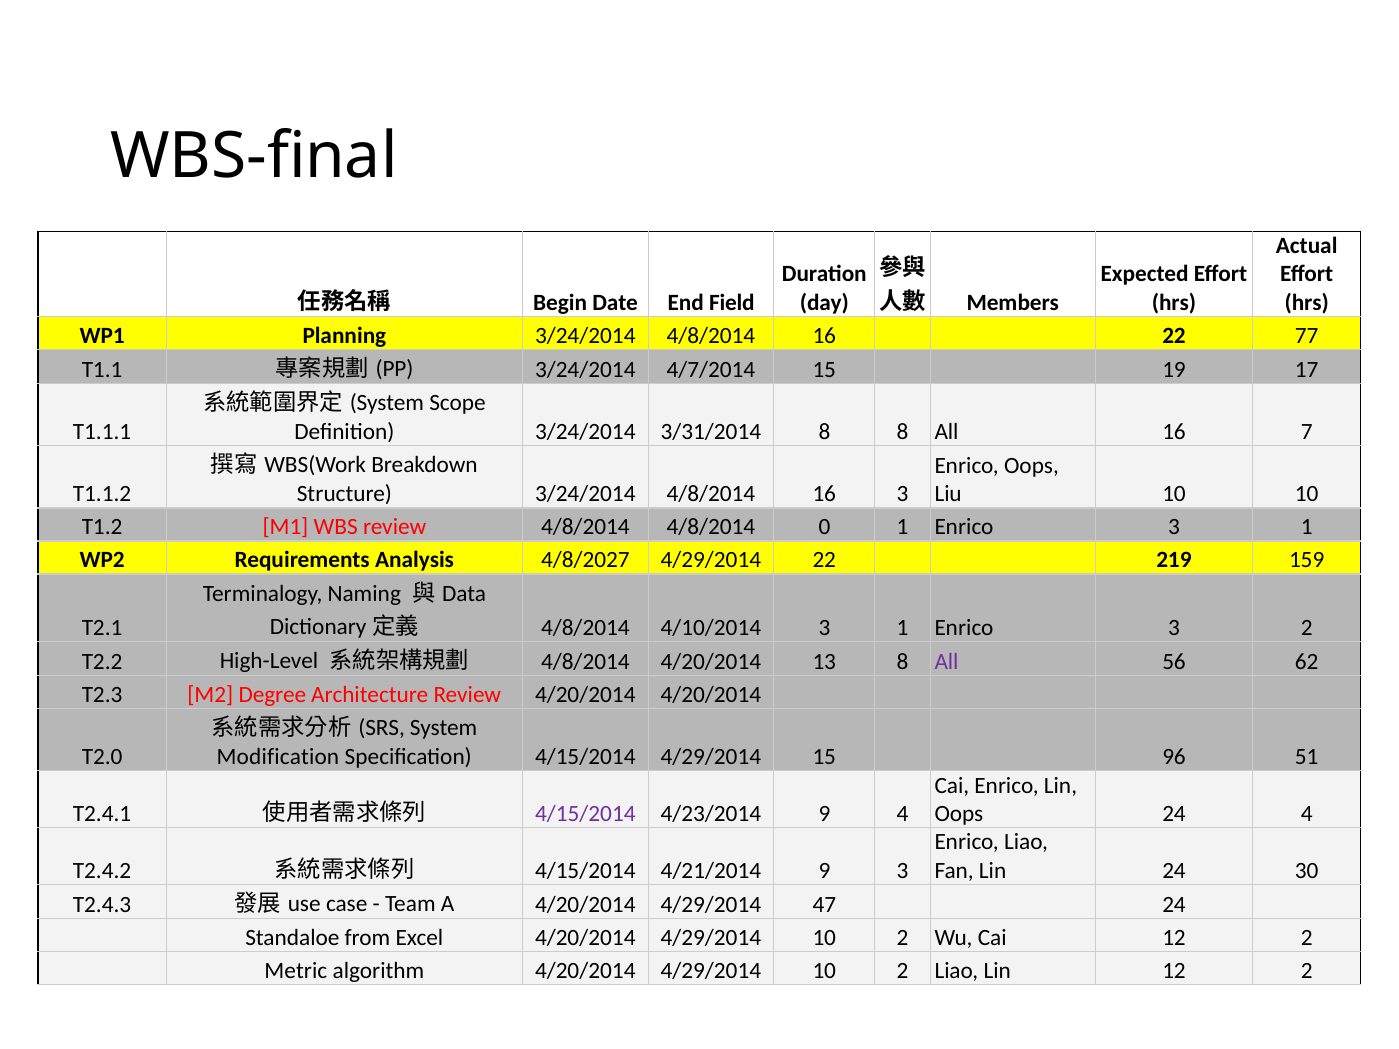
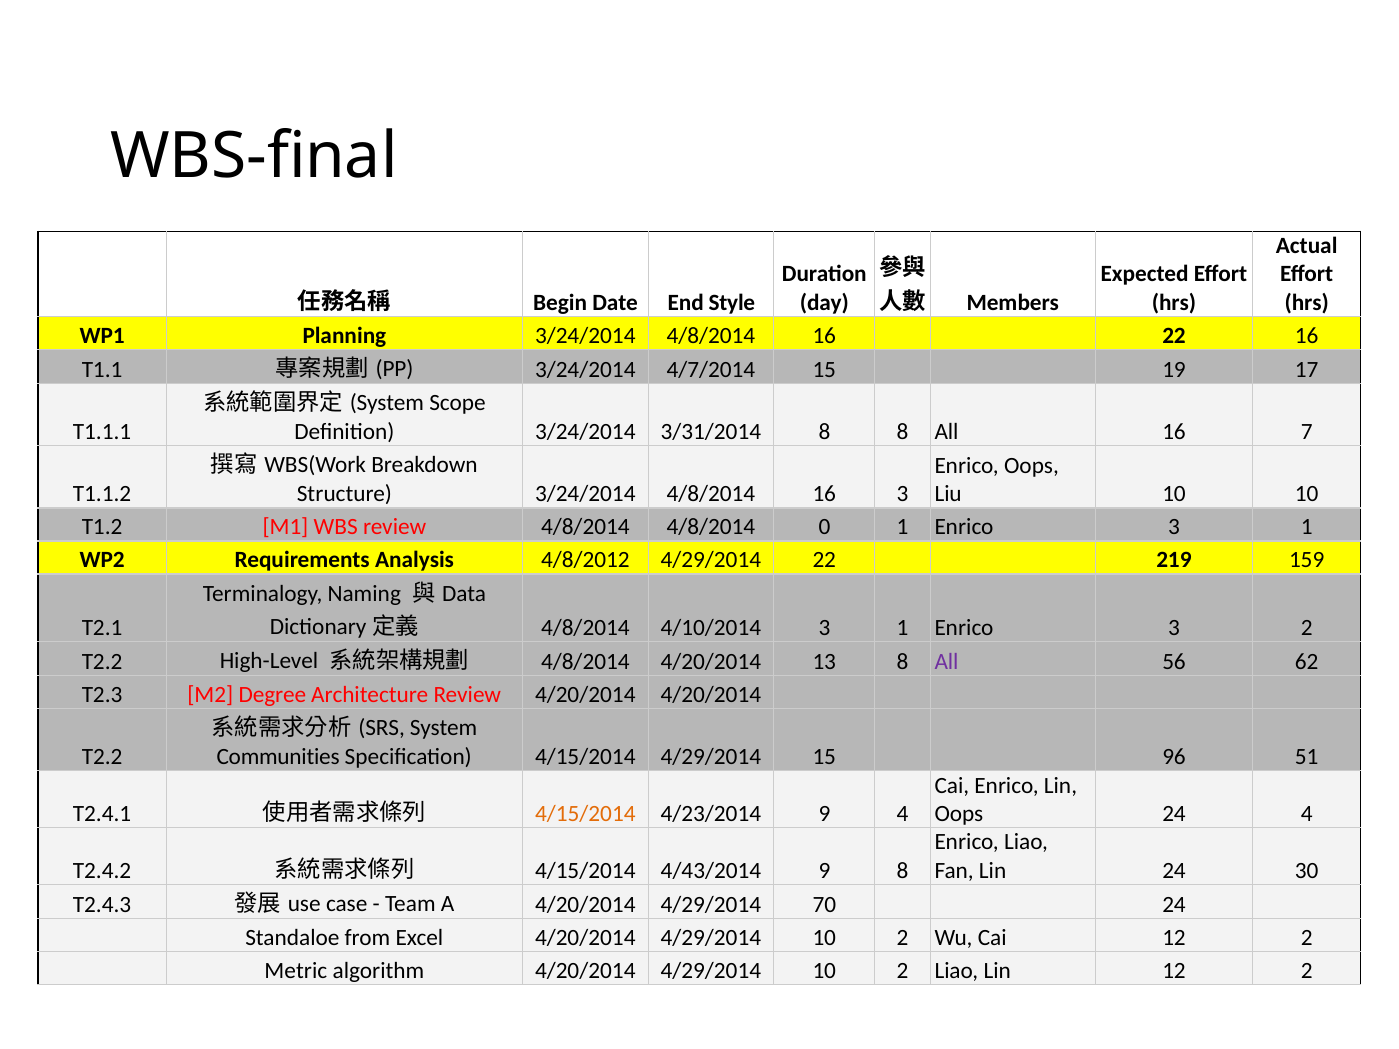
Field: Field -> Style
22 77: 77 -> 16
4/8/2027: 4/8/2027 -> 4/8/2012
T2.0 at (102, 757): T2.0 -> T2.2
Modification: Modification -> Communities
4/15/2014 at (585, 814) colour: purple -> orange
4/21/2014: 4/21/2014 -> 4/43/2014
9 3: 3 -> 8
47: 47 -> 70
